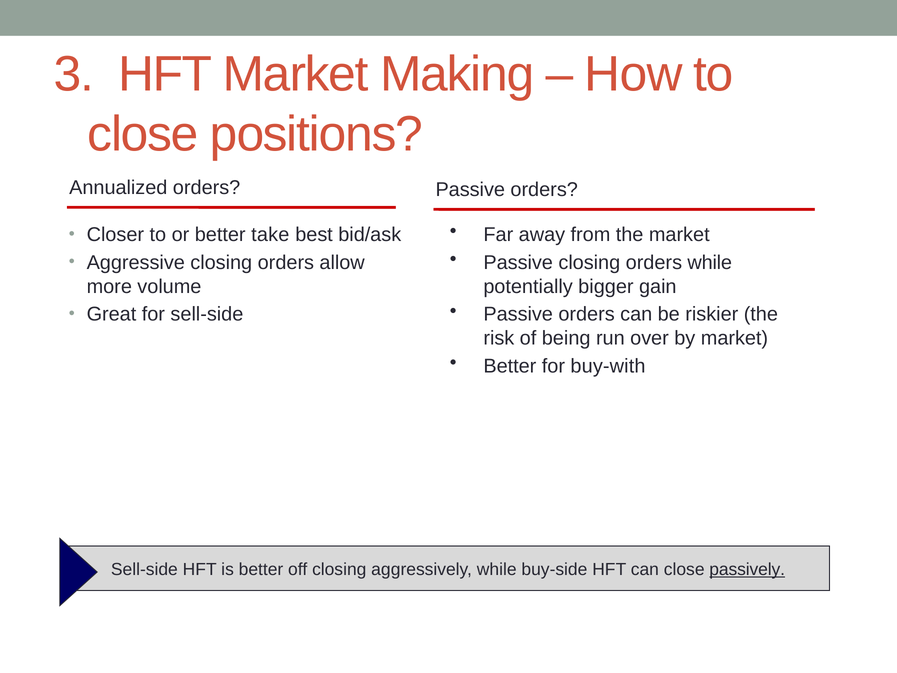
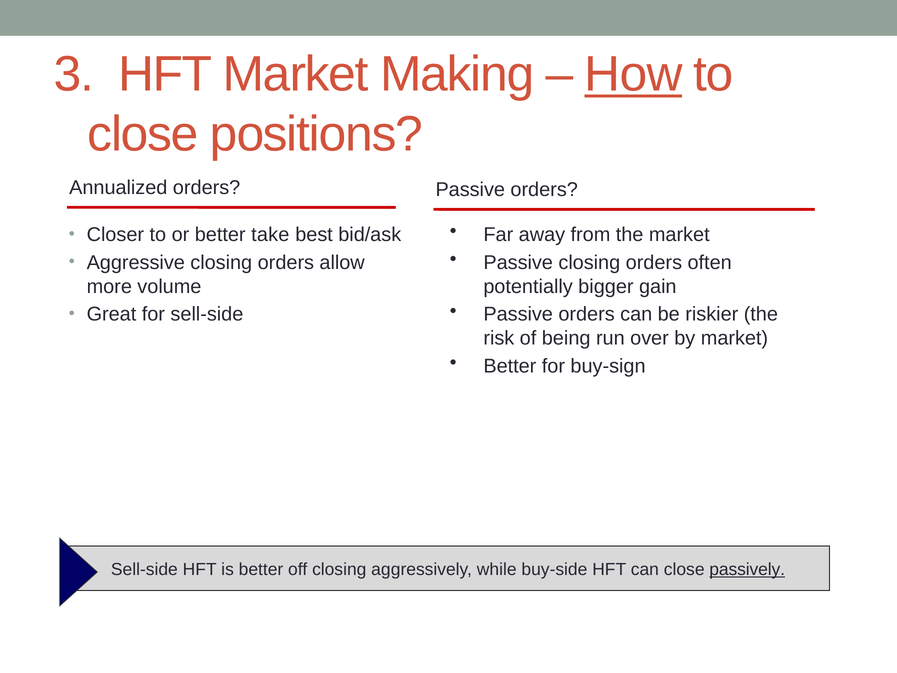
How underline: none -> present
orders while: while -> often
buy-with: buy-with -> buy-sign
